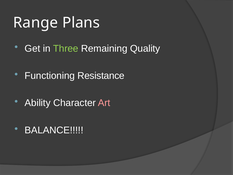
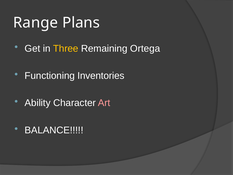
Three colour: light green -> yellow
Quality: Quality -> Ortega
Resistance: Resistance -> Inventories
